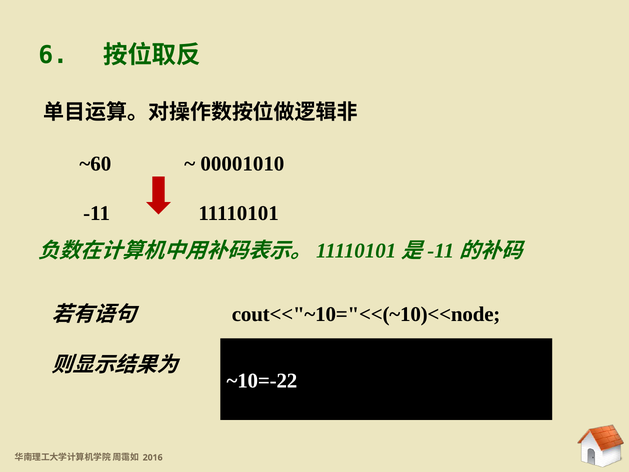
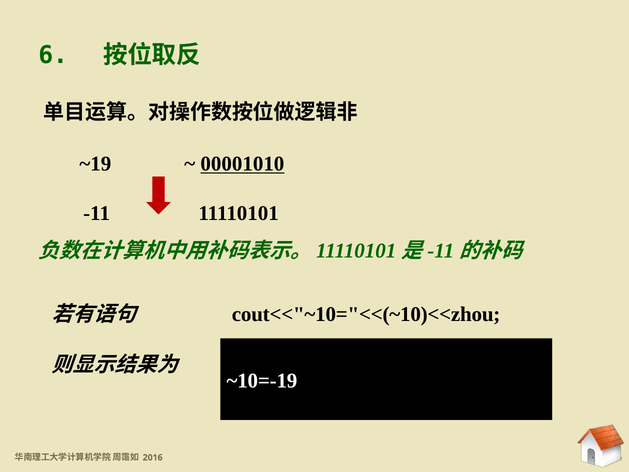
~60: ~60 -> ~19
00001010 underline: none -> present
cout<<"~10="<<(~10)<<node: cout<<"~10="<<(~10)<<node -> cout<<"~10="<<(~10)<<zhou
~10=-22: ~10=-22 -> ~10=-19
